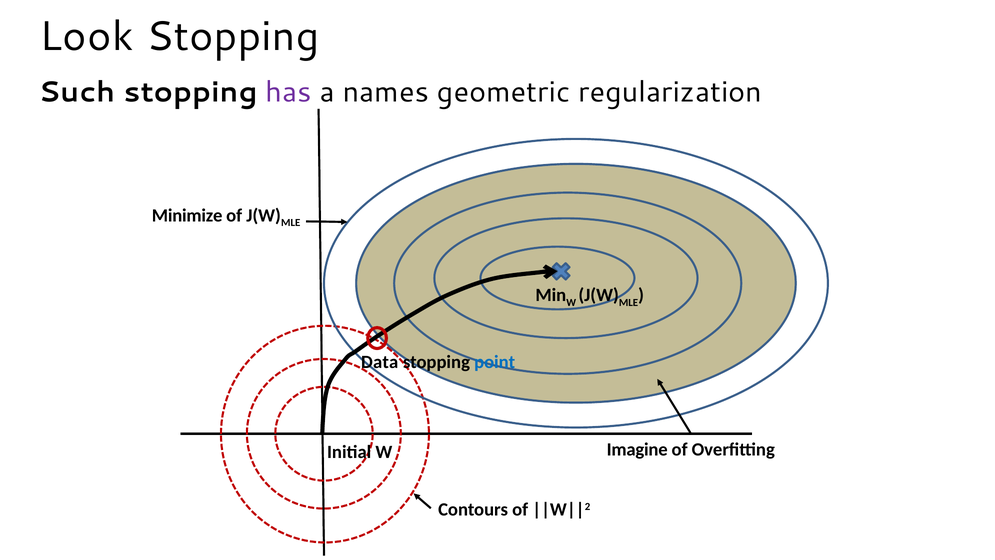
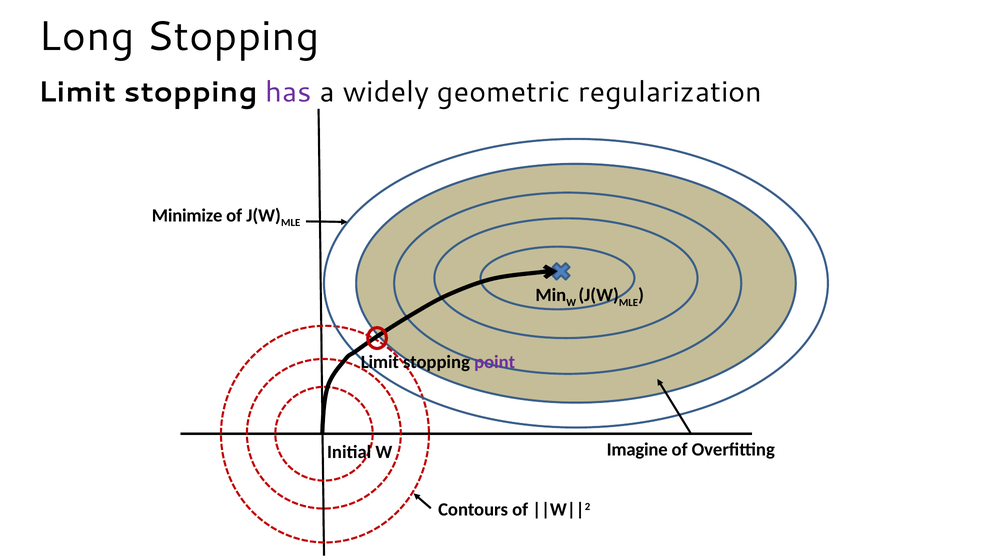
Look: Look -> Long
Such at (77, 92): Such -> Limit
names: names -> widely
Data at (380, 362): Data -> Limit
point colour: blue -> purple
